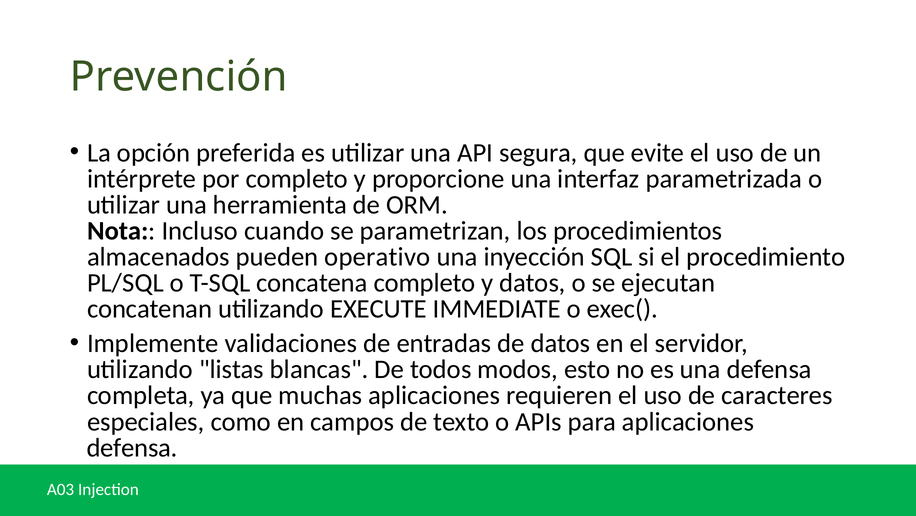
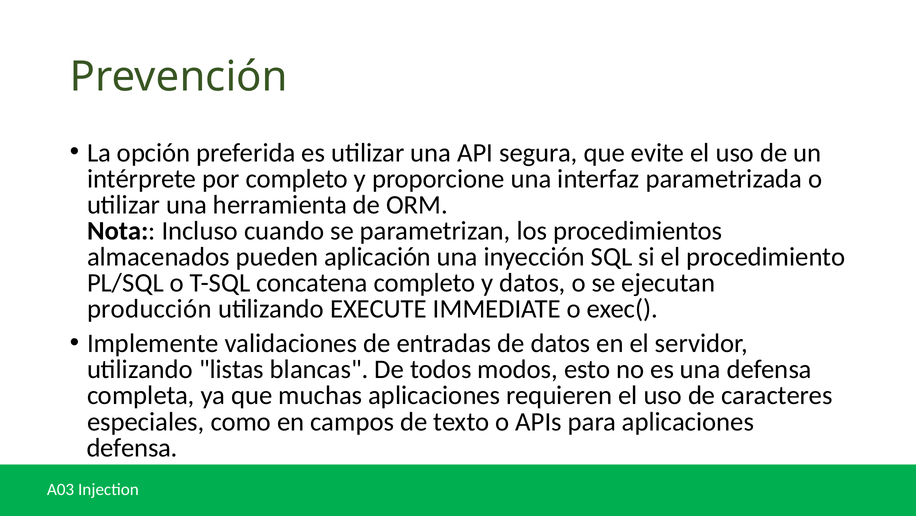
operativo: operativo -> aplicación
concatenan: concatenan -> producción
